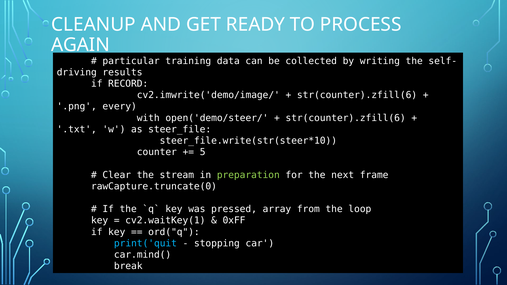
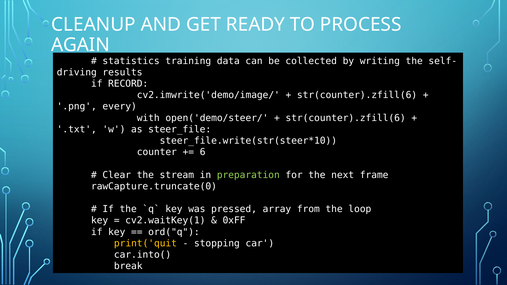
particular: particular -> statistics
5: 5 -> 6
print('quit colour: light blue -> yellow
car.mind(: car.mind( -> car.into(
